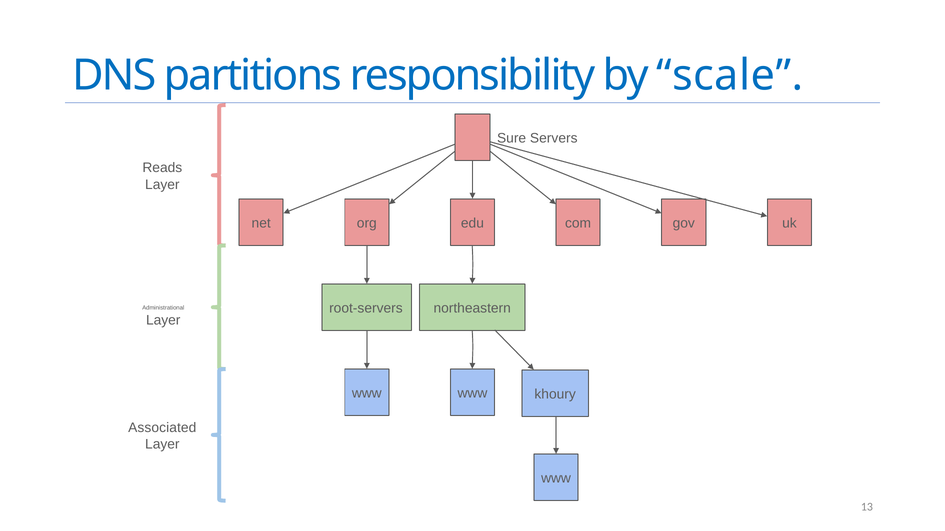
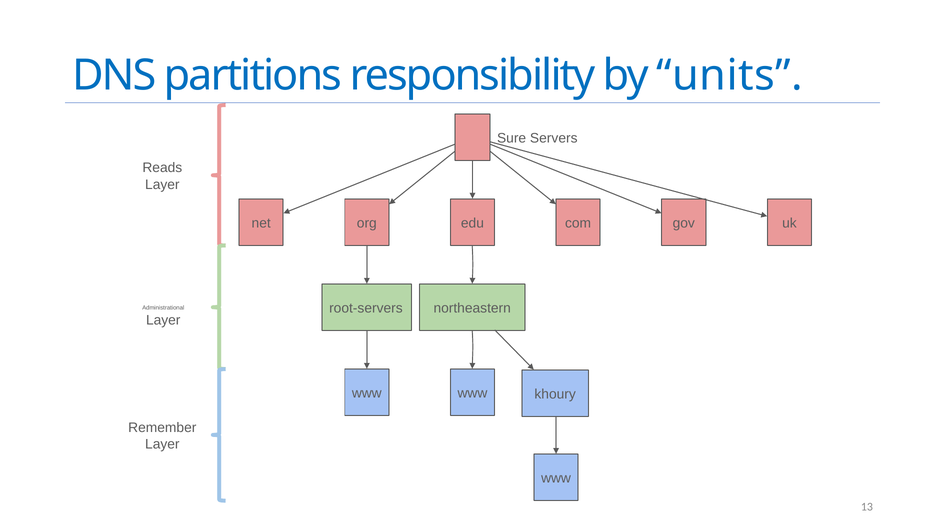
scale: scale -> units
Associated: Associated -> Remember
